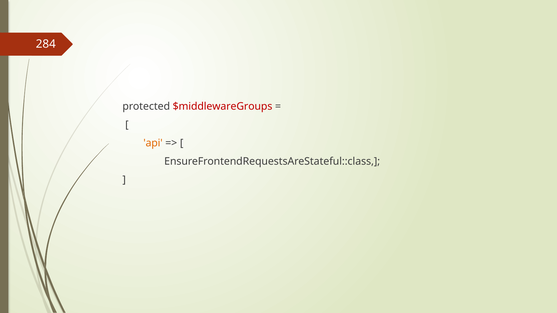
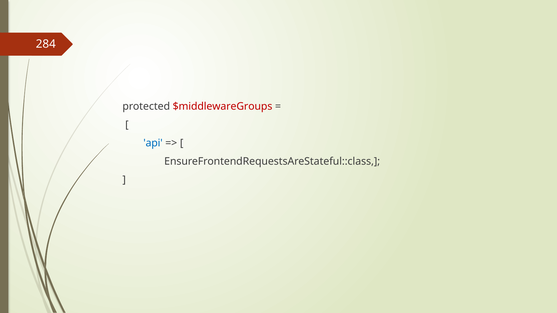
api colour: orange -> blue
